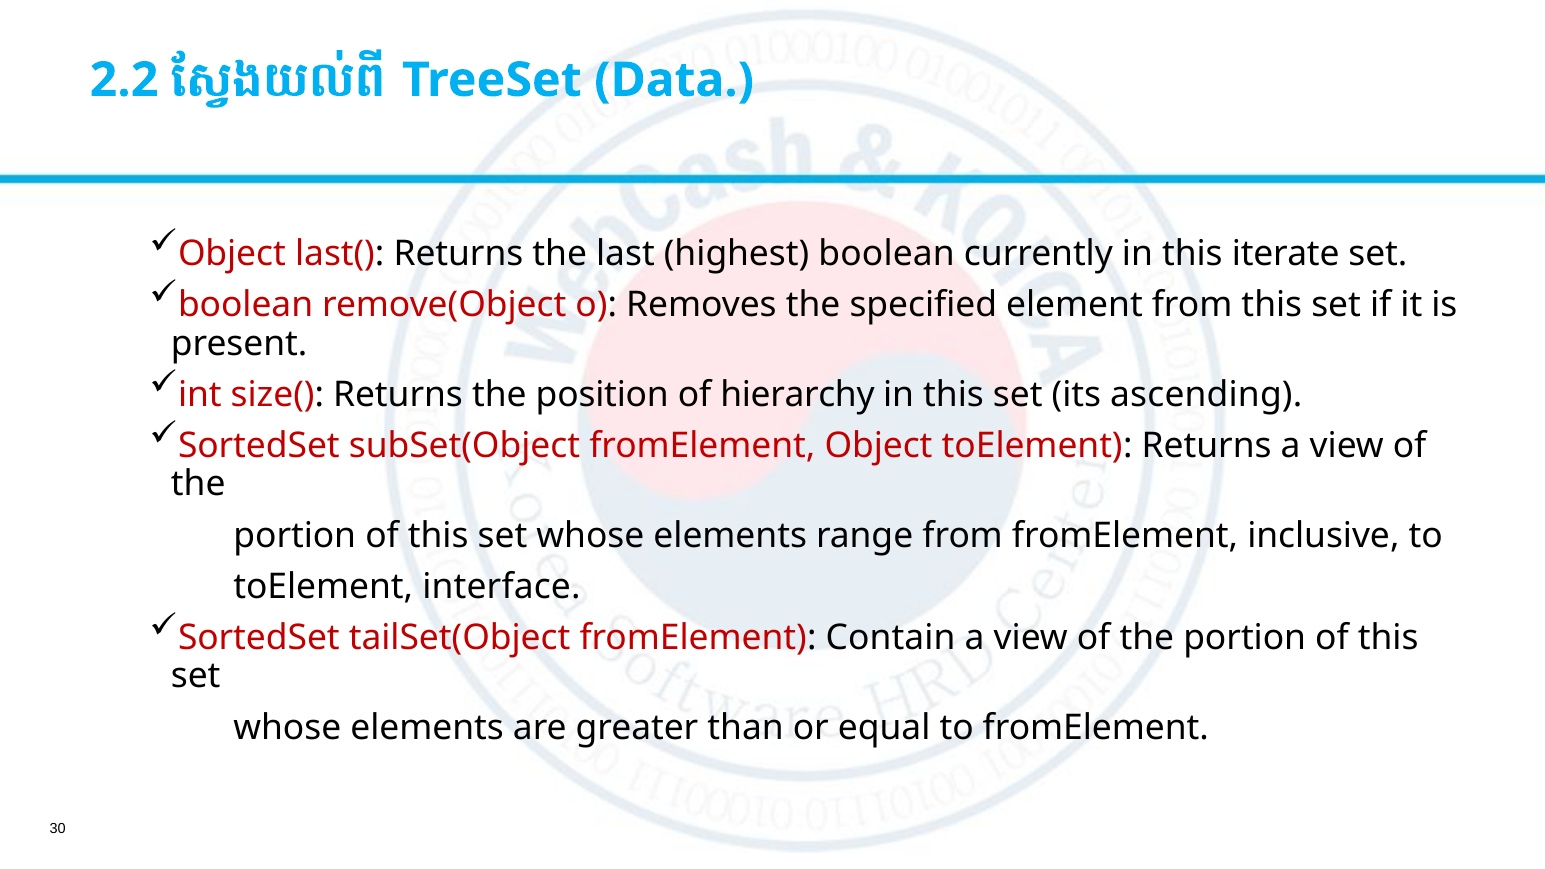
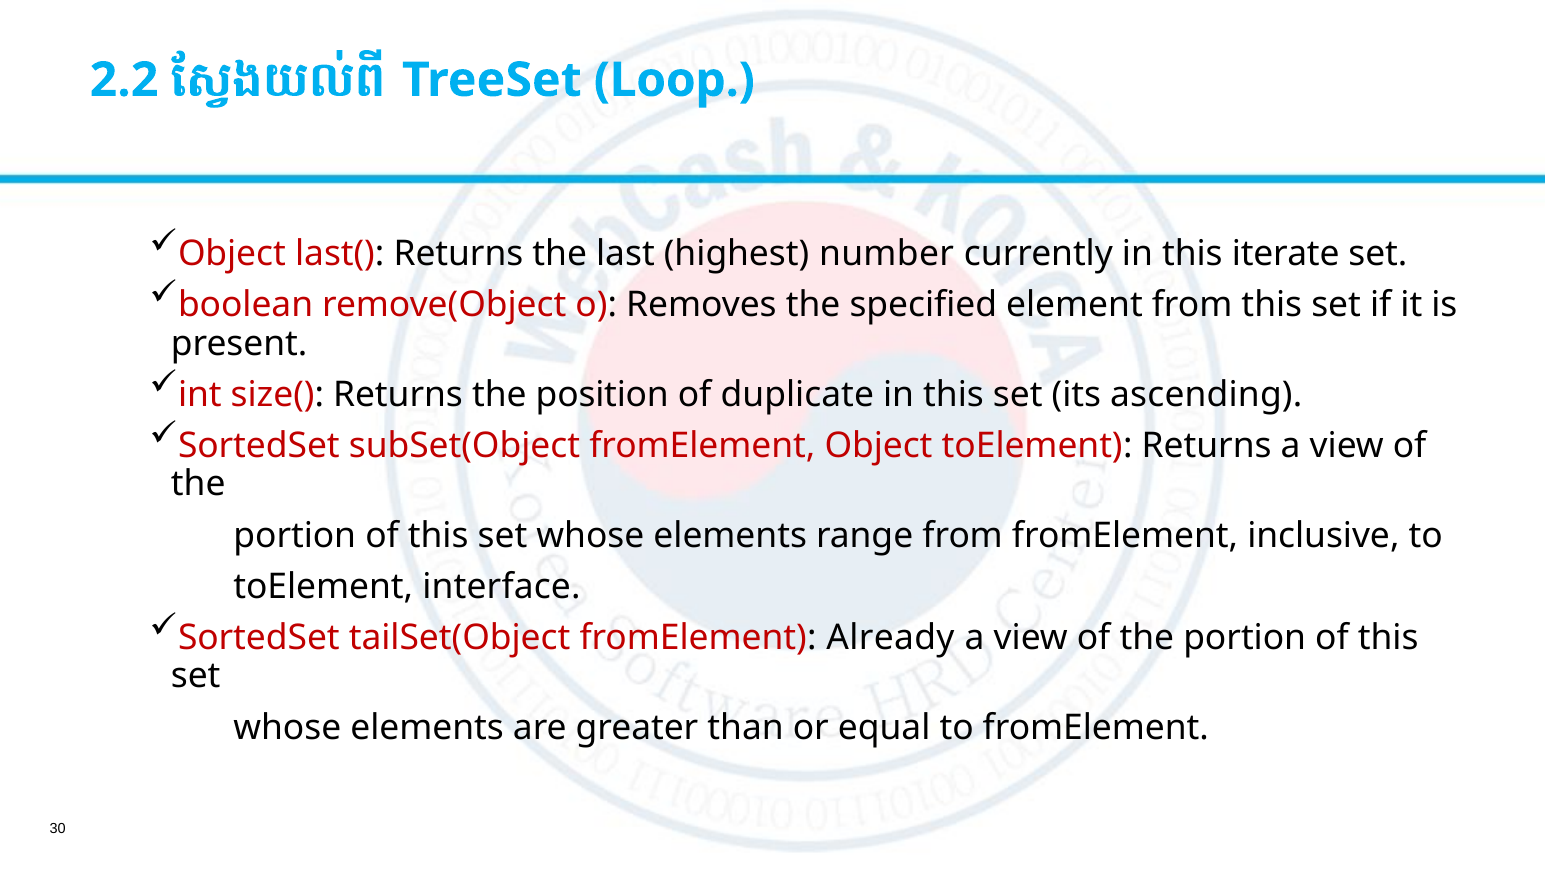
Data: Data -> Loop
highest boolean: boolean -> number
hierarchy: hierarchy -> duplicate
Contain: Contain -> Already
